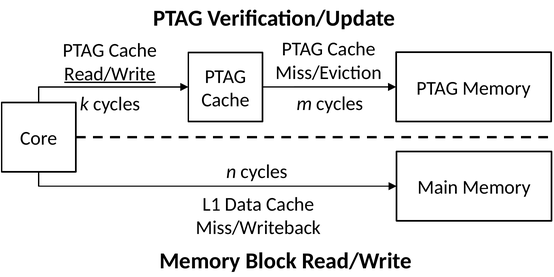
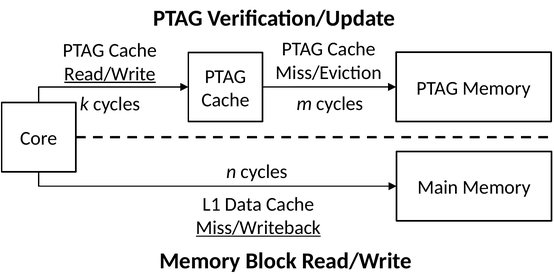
Miss/Writeback underline: none -> present
